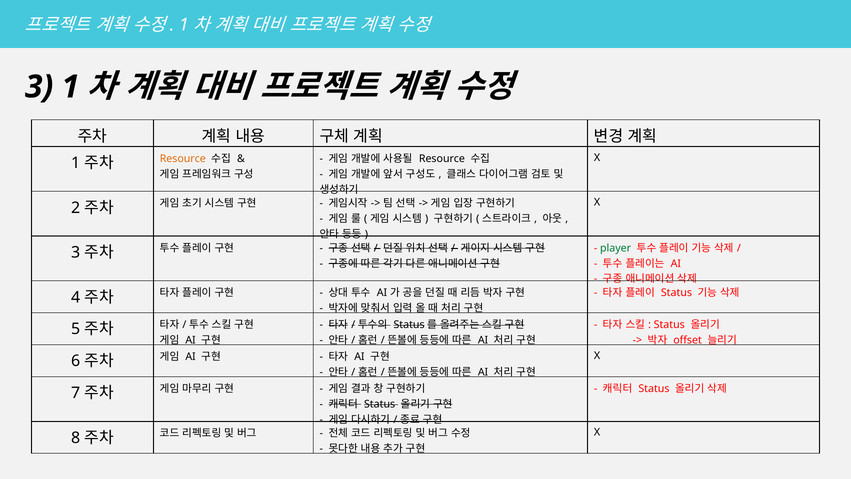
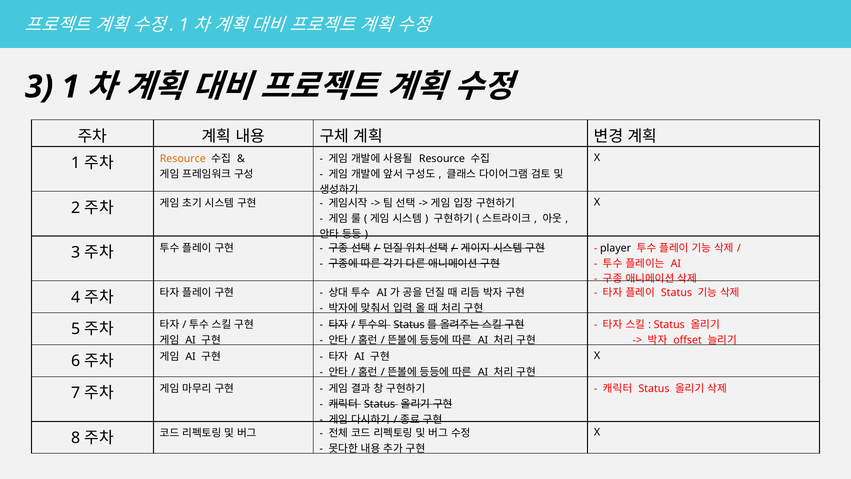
player colour: green -> black
